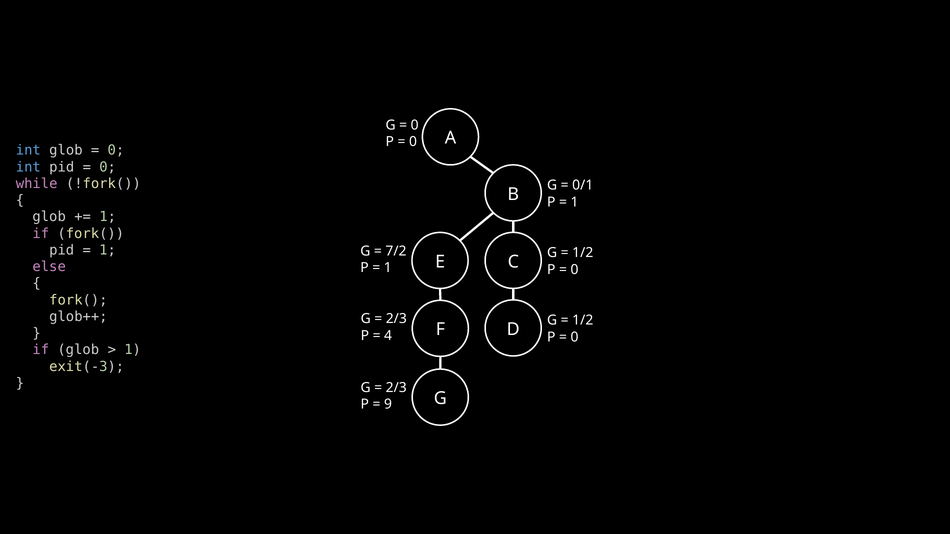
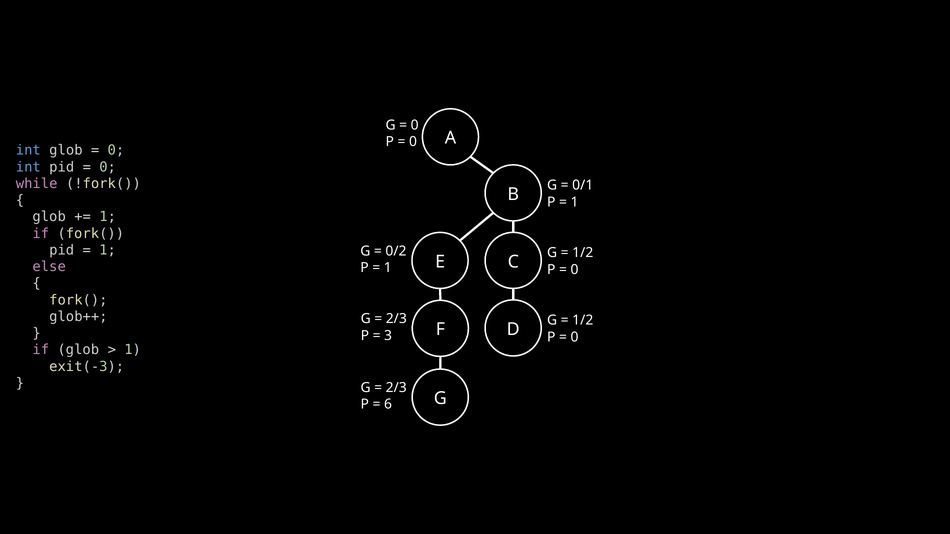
7/2: 7/2 -> 0/2
4: 4 -> 3
9: 9 -> 6
